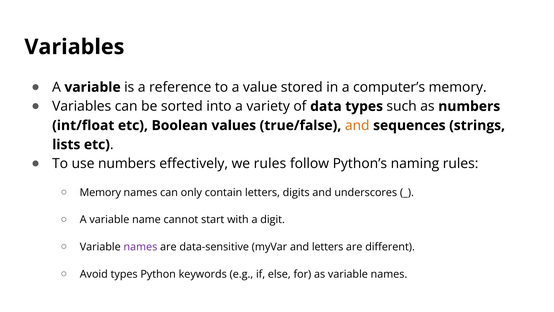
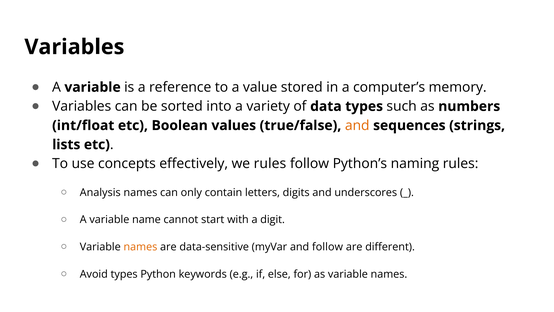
use numbers: numbers -> concepts
Memory at (100, 192): Memory -> Analysis
names at (140, 247) colour: purple -> orange
and letters: letters -> follow
